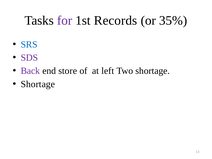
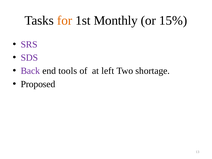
for colour: purple -> orange
Records: Records -> Monthly
35%: 35% -> 15%
SRS colour: blue -> purple
store: store -> tools
Shortage at (38, 84): Shortage -> Proposed
